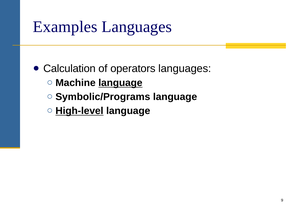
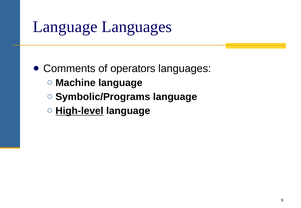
Examples at (65, 27): Examples -> Language
Calculation: Calculation -> Comments
language at (120, 83) underline: present -> none
